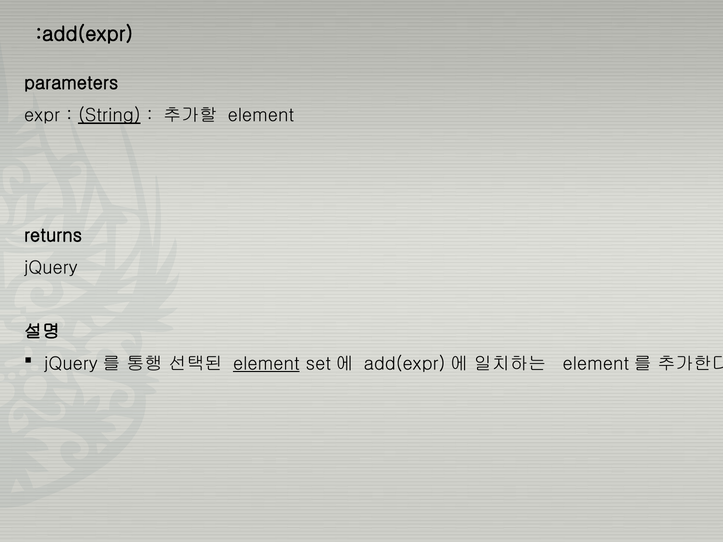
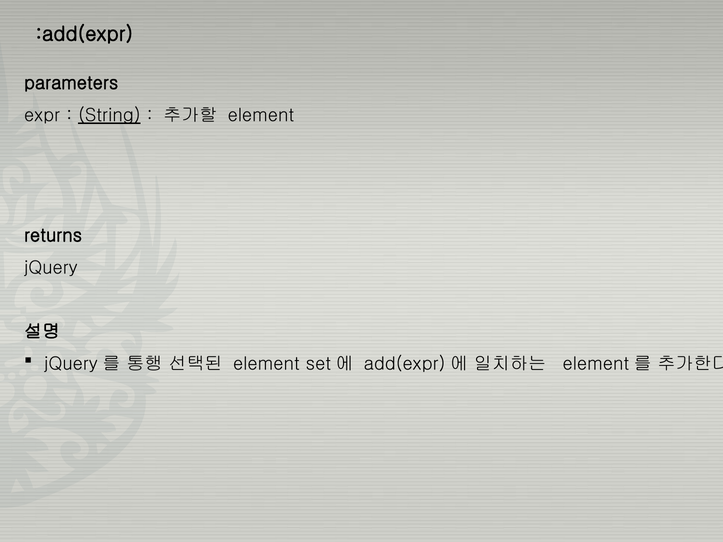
element at (266, 364) underline: present -> none
